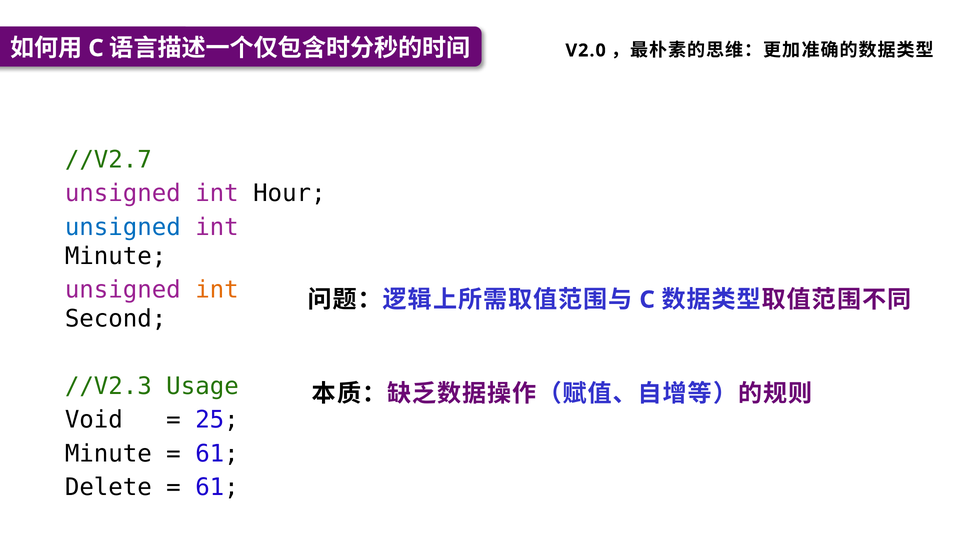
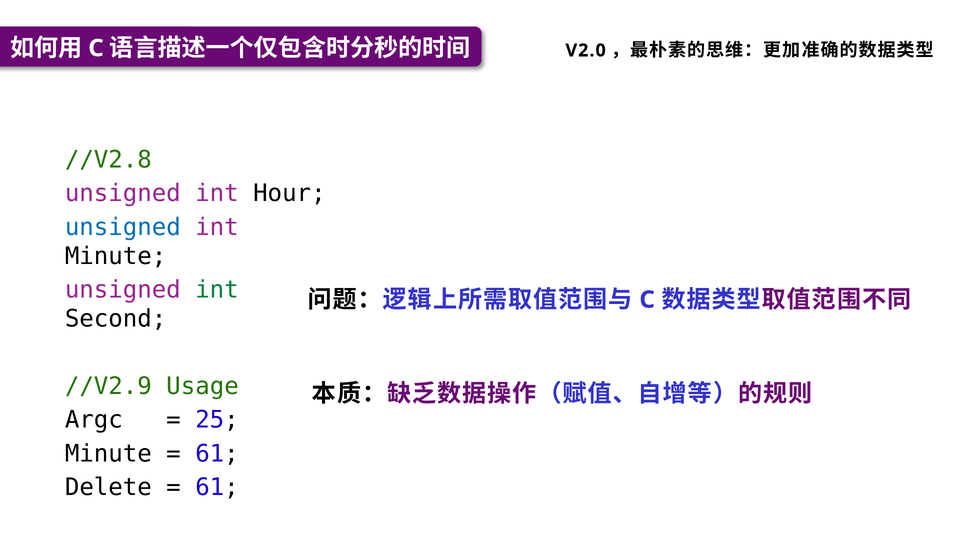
//V2.7: //V2.7 -> //V2.8
int at (217, 290) colour: orange -> green
//V2.3: //V2.3 -> //V2.9
Void: Void -> Argc
